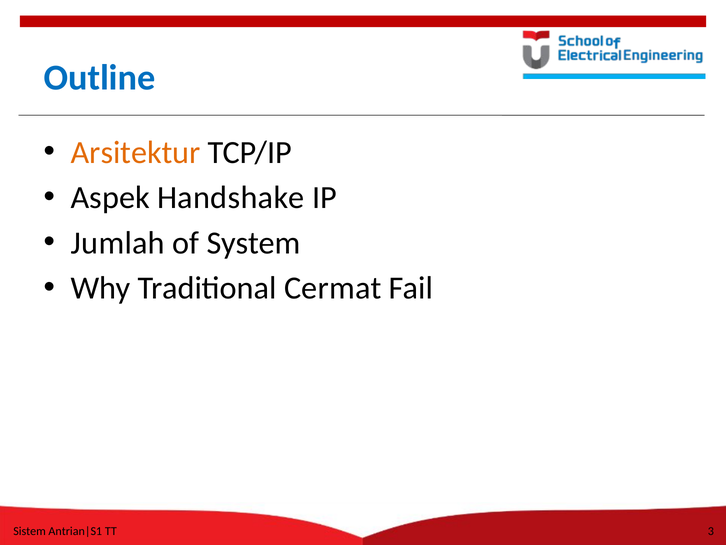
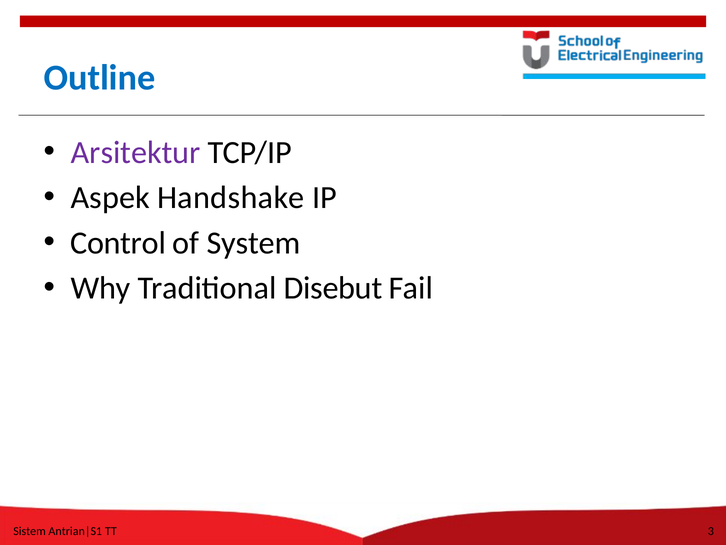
Arsitektur colour: orange -> purple
Jumlah: Jumlah -> Control
Cermat: Cermat -> Disebut
